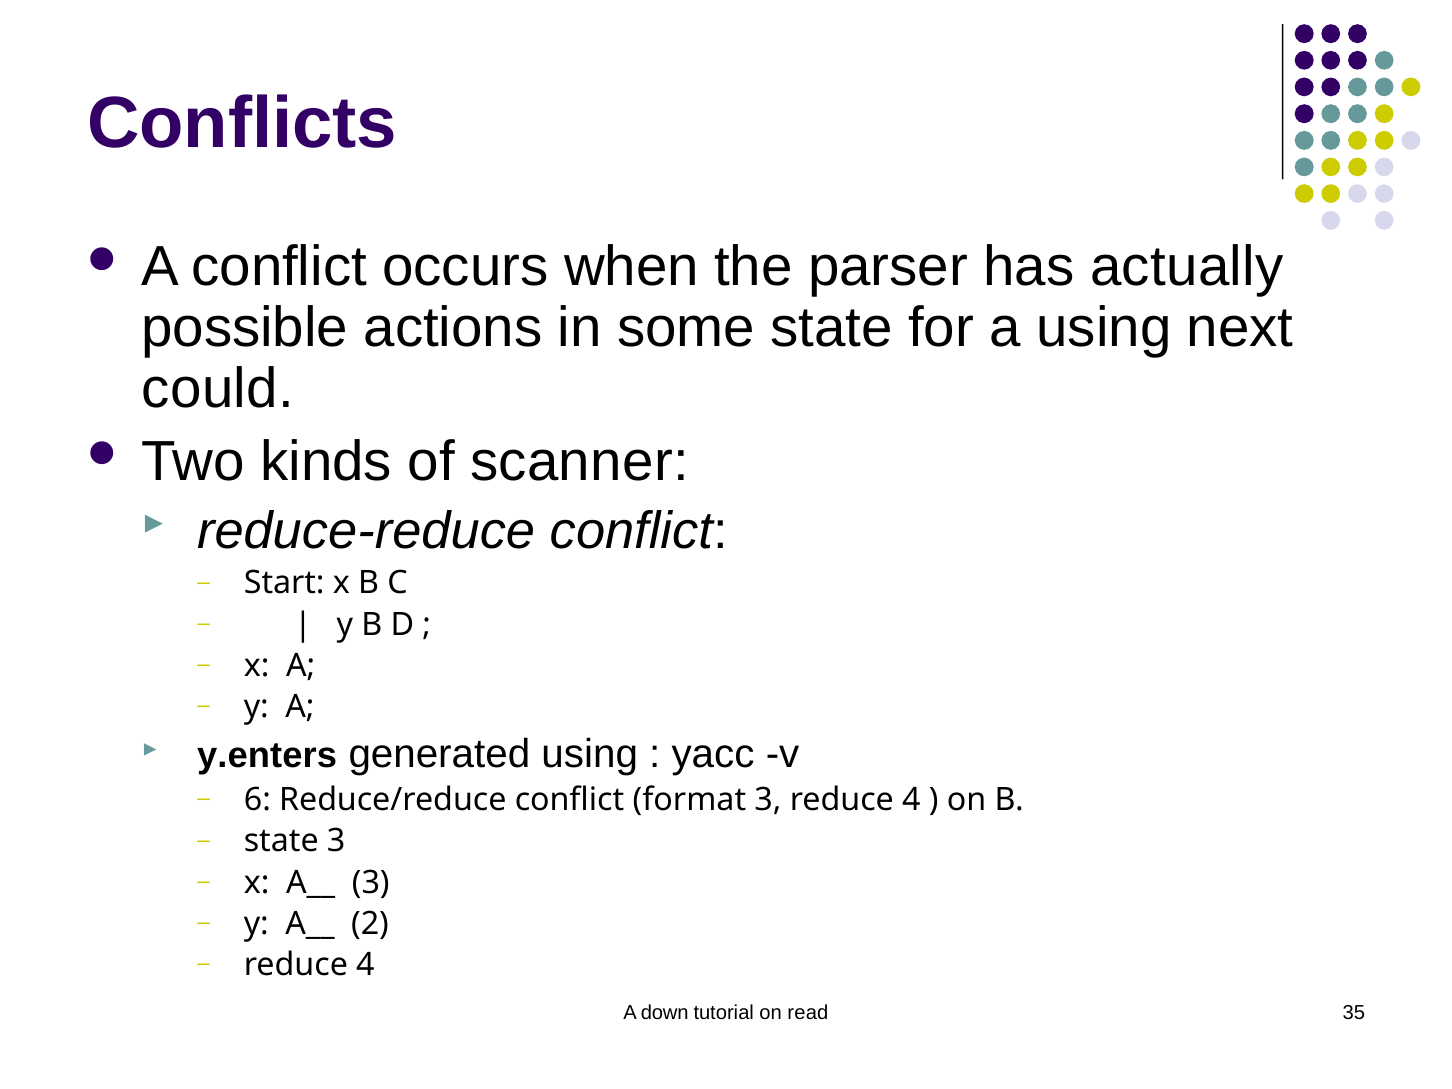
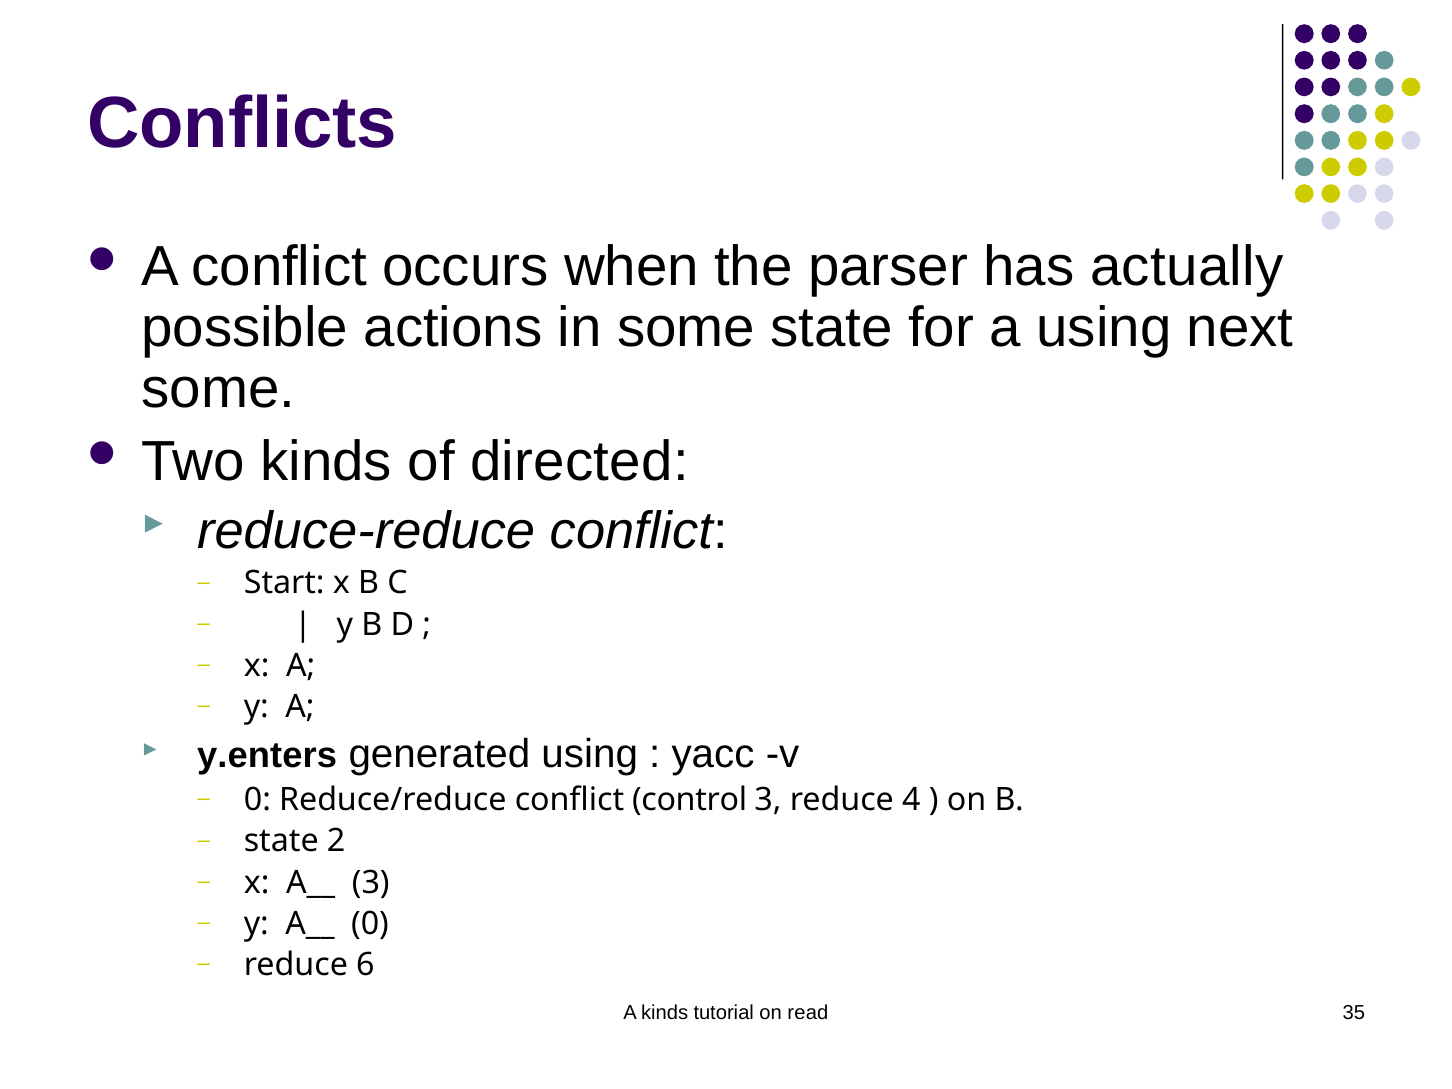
could at (218, 389): could -> some
scanner: scanner -> directed
6 at (257, 800): 6 -> 0
format: format -> control
state 3: 3 -> 2
A__ 2: 2 -> 0
4 at (365, 965): 4 -> 6
A down: down -> kinds
